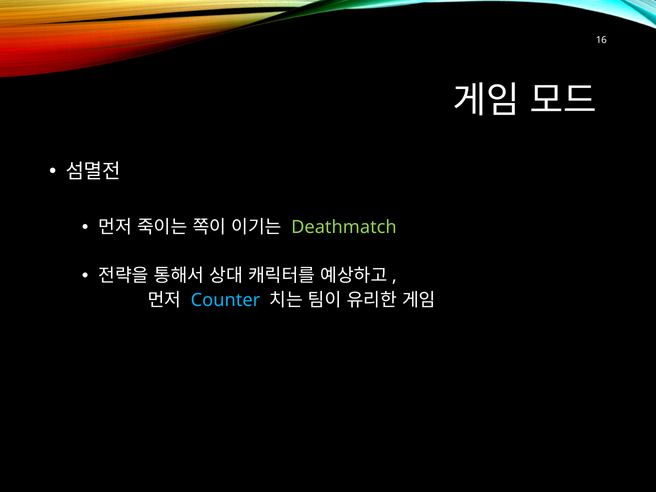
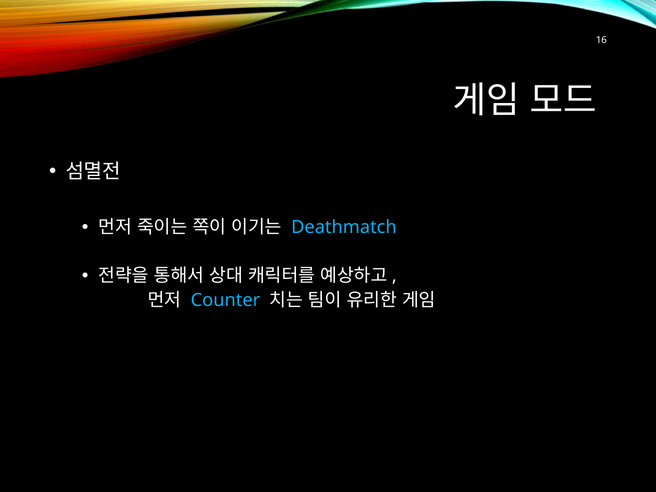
Deathmatch colour: light green -> light blue
